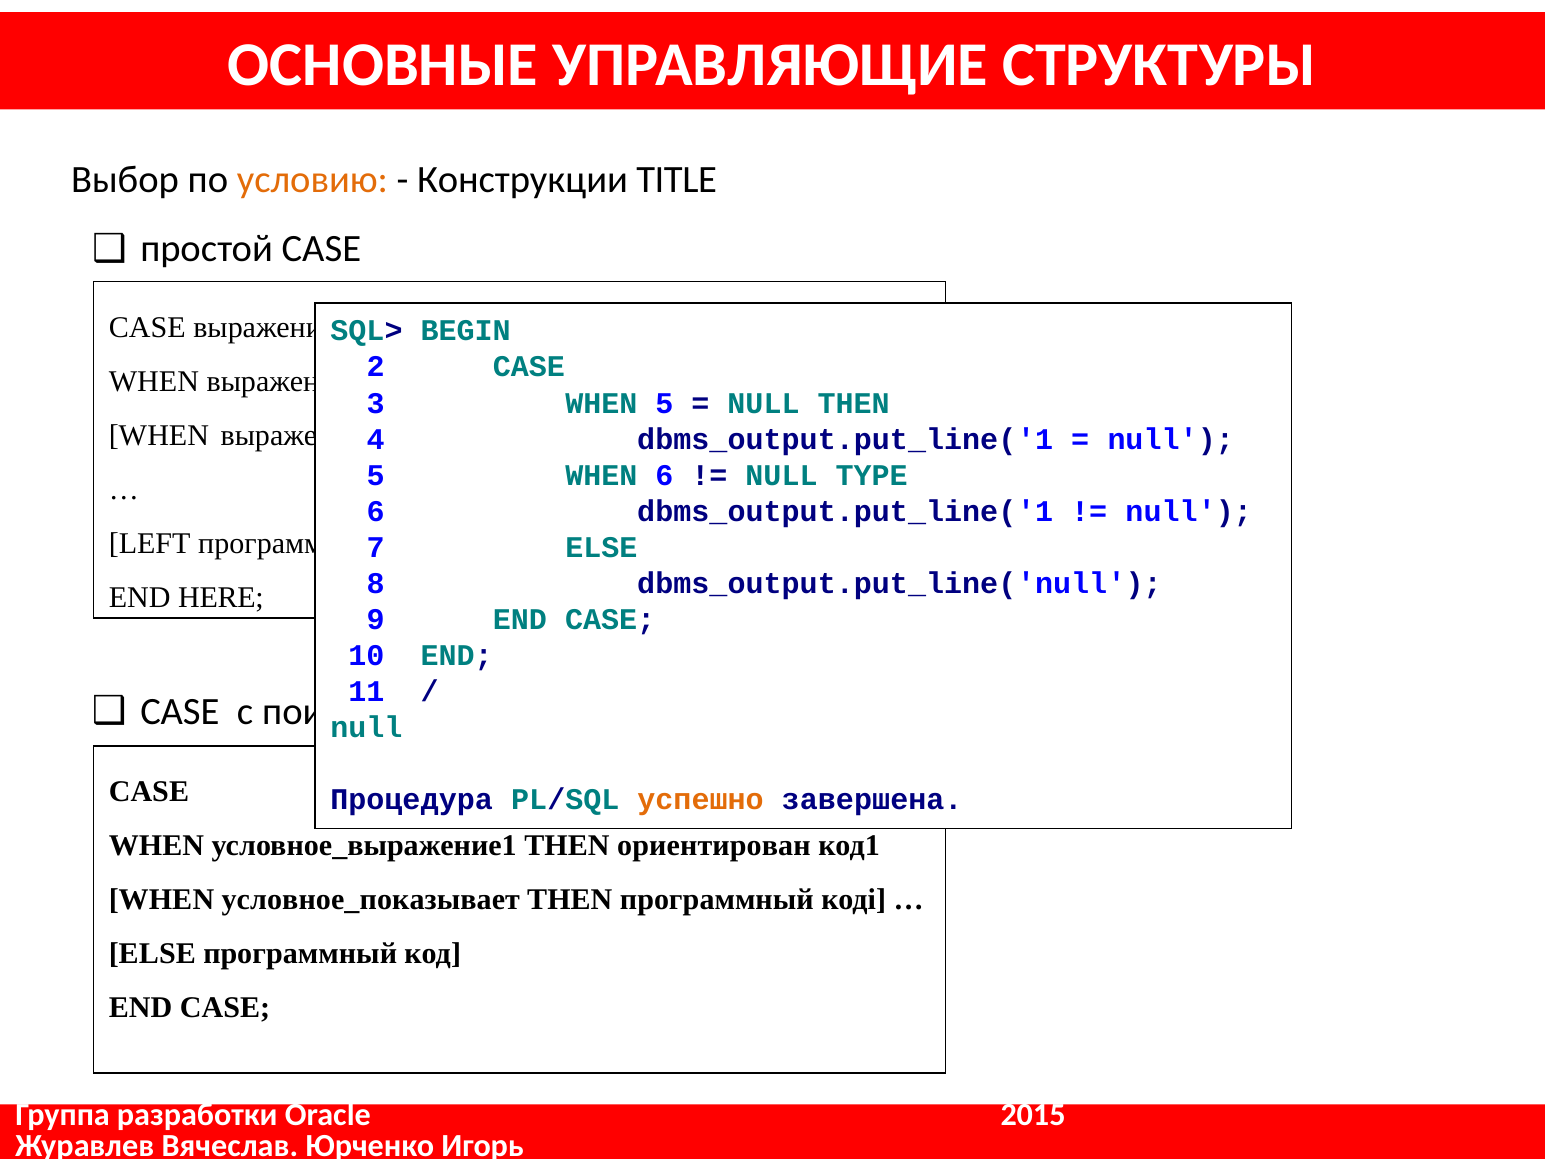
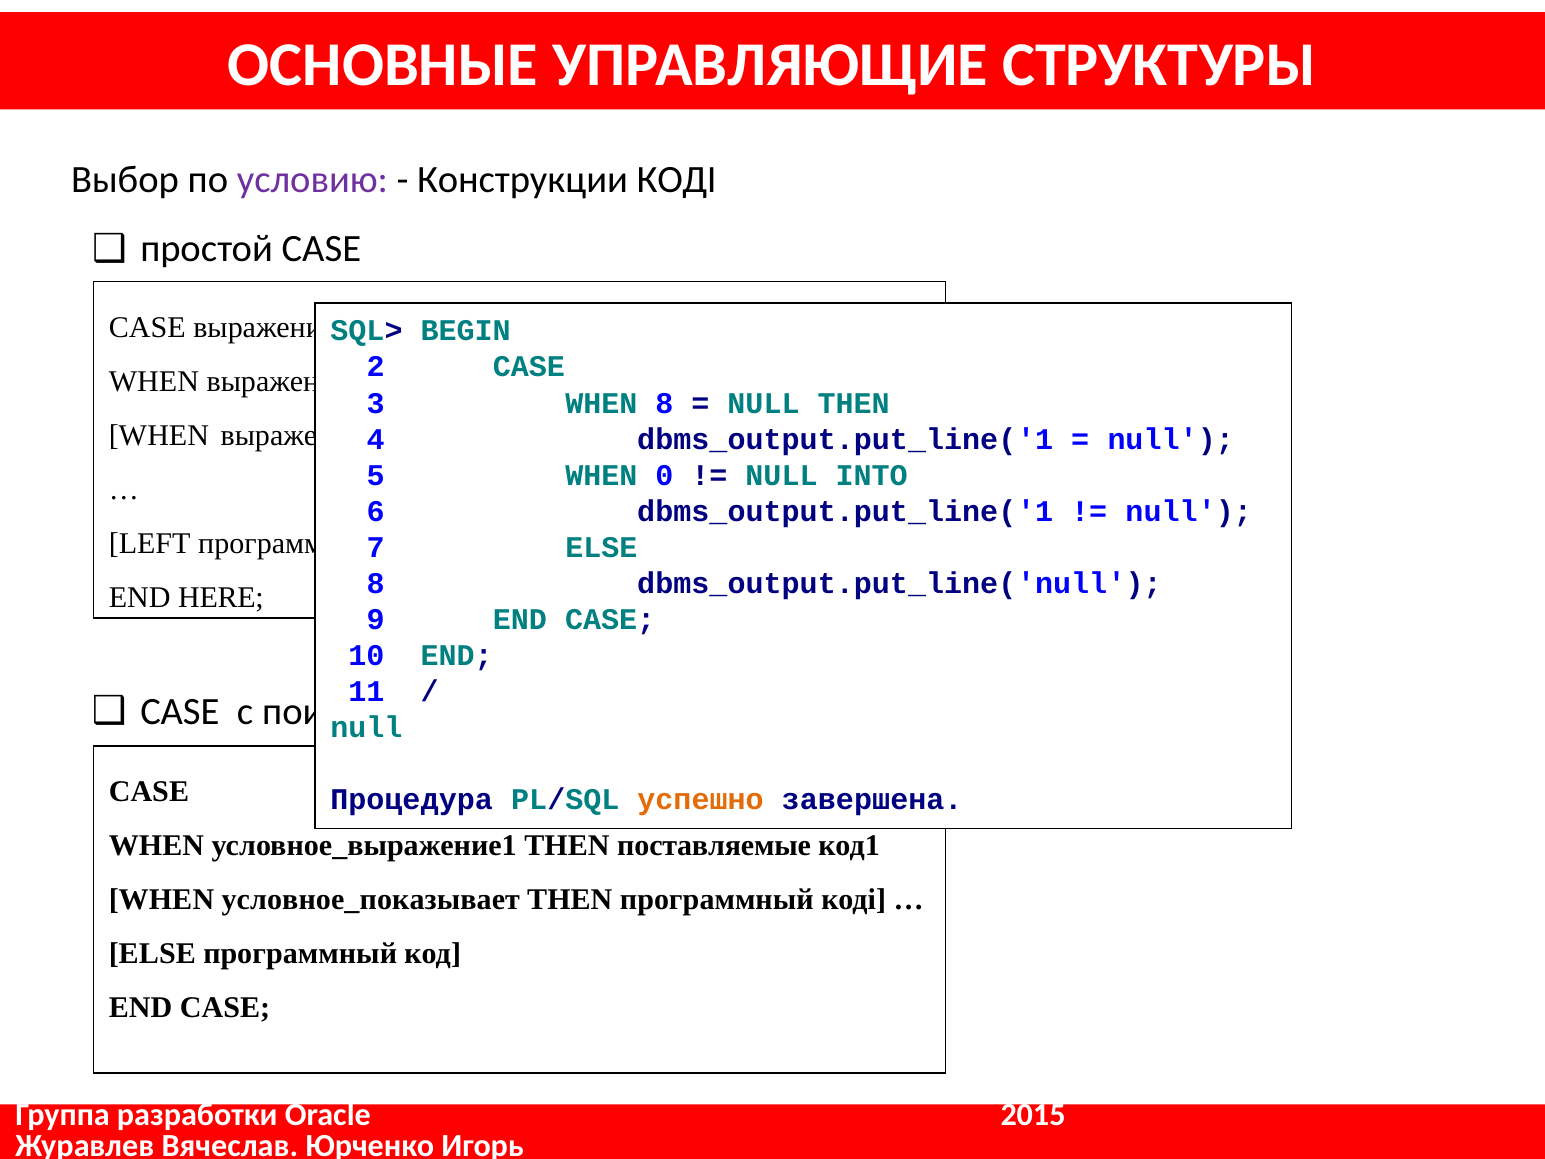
условию colour: orange -> purple
Конструкции TITLE: TITLE -> КОДI
WHEN 5: 5 -> 8
WHEN 6: 6 -> 0
TYPE: TYPE -> INTO
ориентирован: ориентирован -> поставляемые
